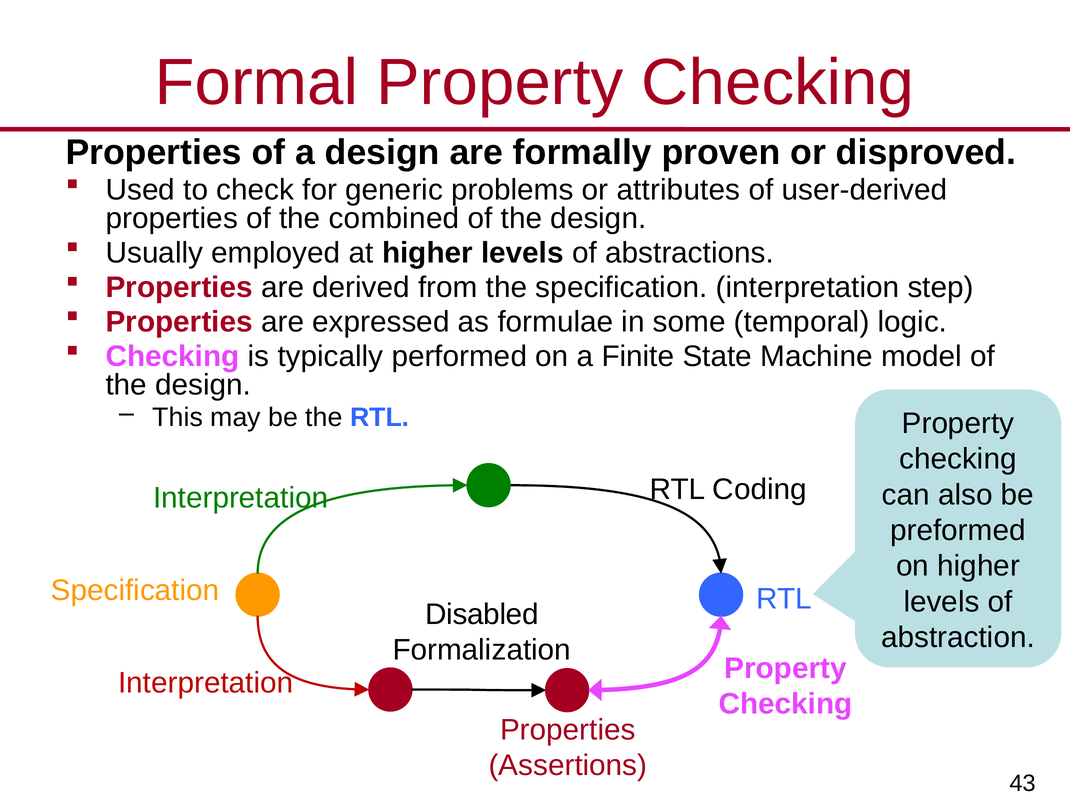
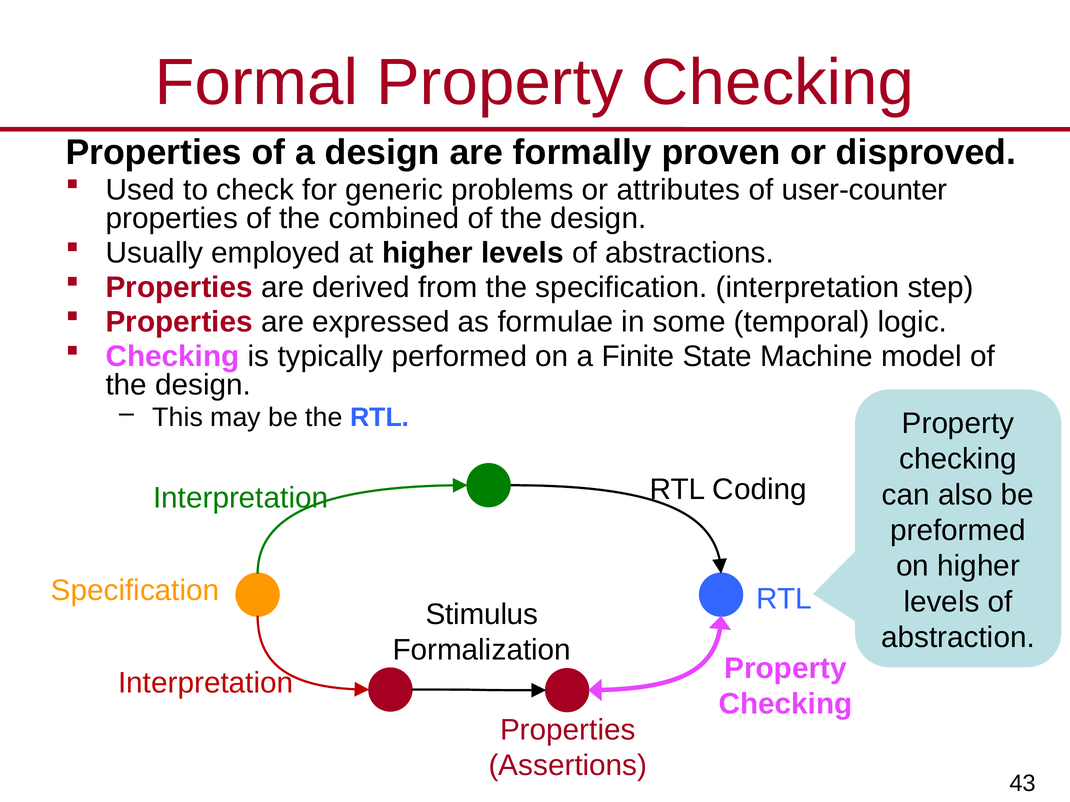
user-derived: user-derived -> user-counter
Disabled: Disabled -> Stimulus
